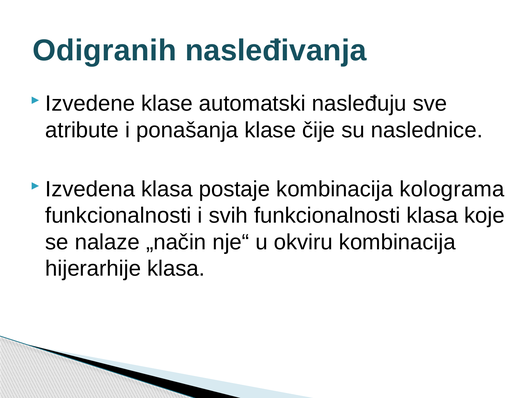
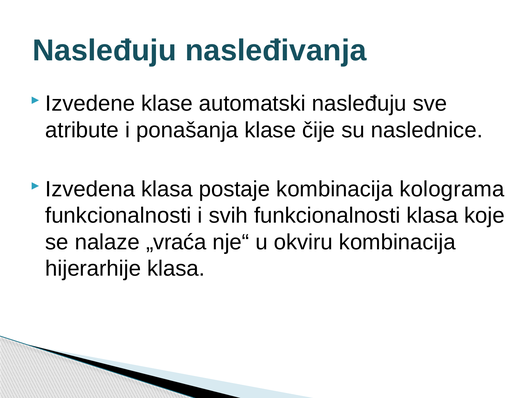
Odigranih at (104, 50): Odigranih -> Nasleđuju
„način: „način -> „vraća
